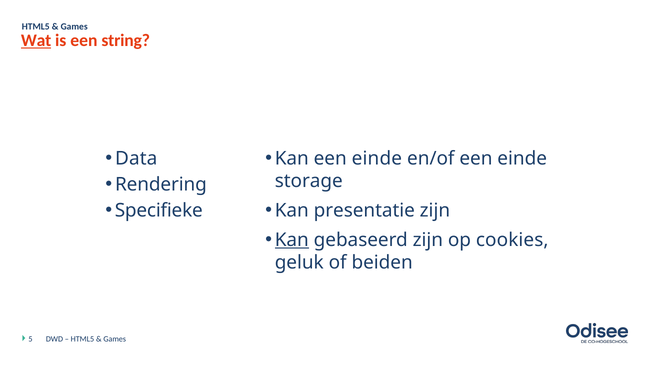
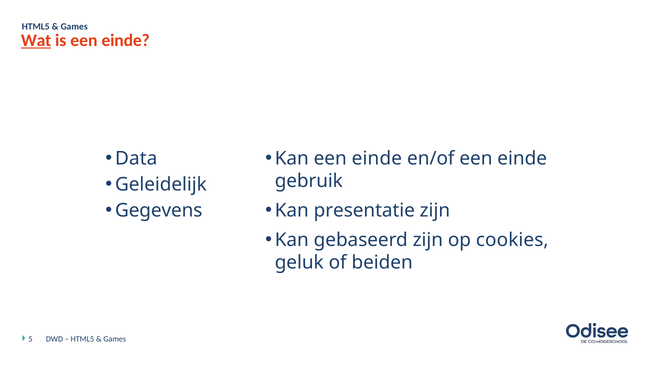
is een string: string -> einde
Rendering: Rendering -> Geleidelijk
storage: storage -> gebruik
Specifieke: Specifieke -> Gegevens
Kan at (292, 240) underline: present -> none
